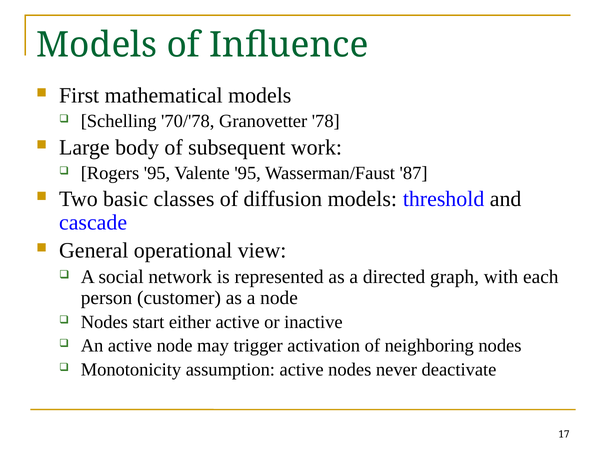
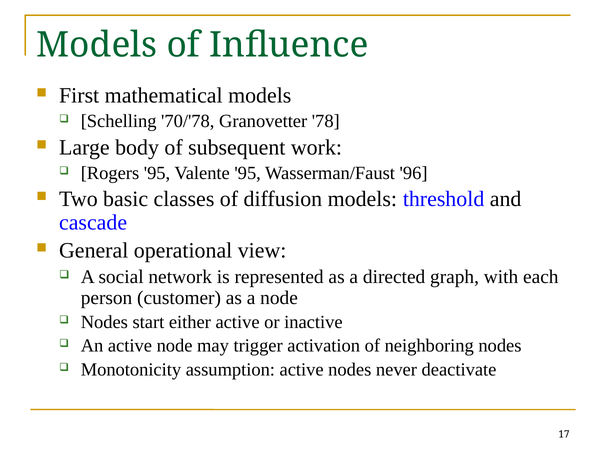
87: 87 -> 96
